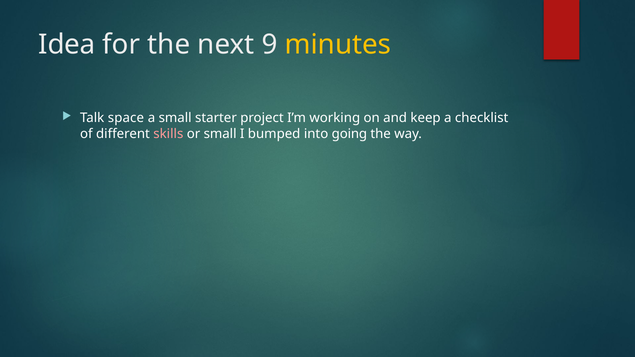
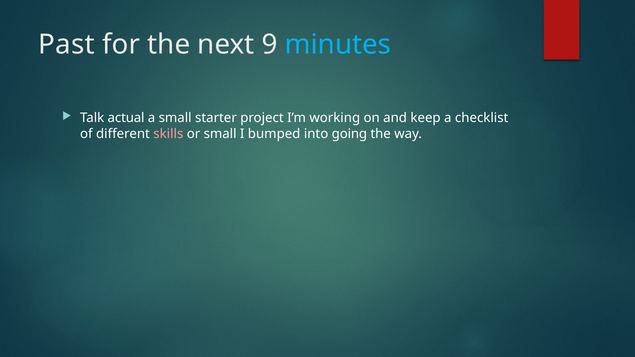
Idea: Idea -> Past
minutes colour: yellow -> light blue
space: space -> actual
